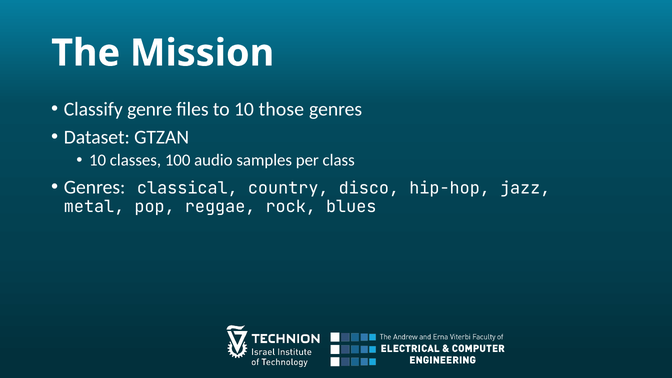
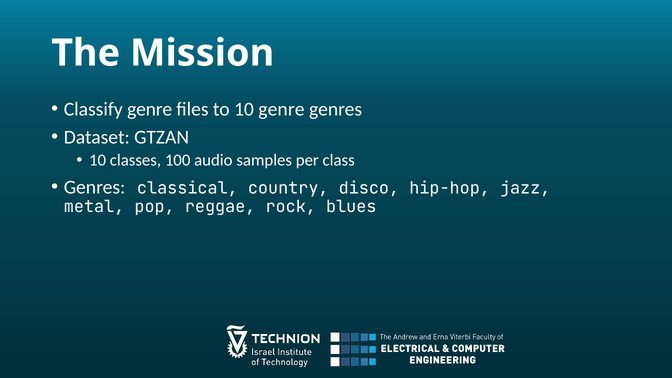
10 those: those -> genre
